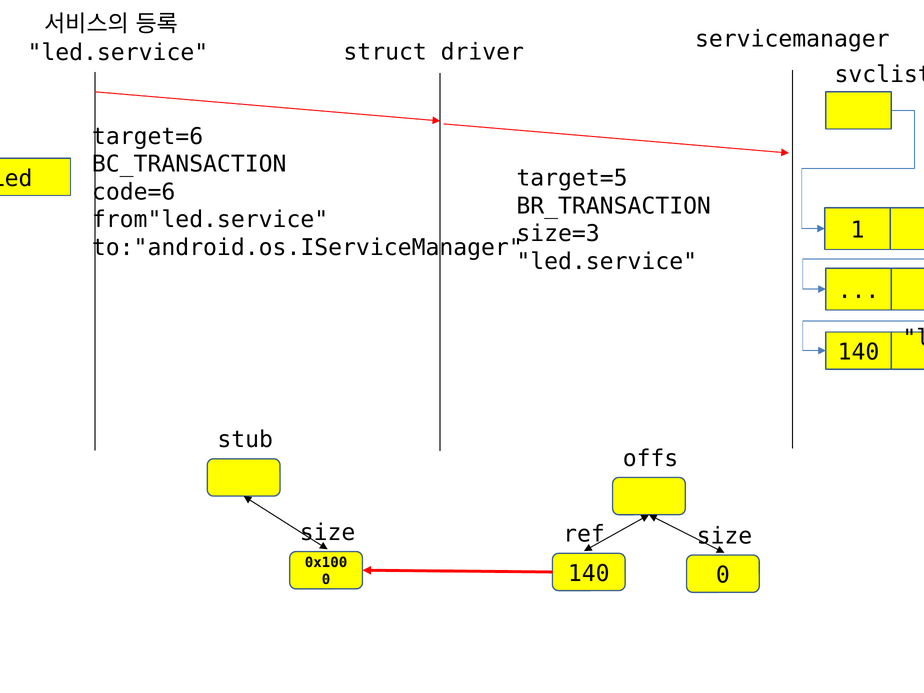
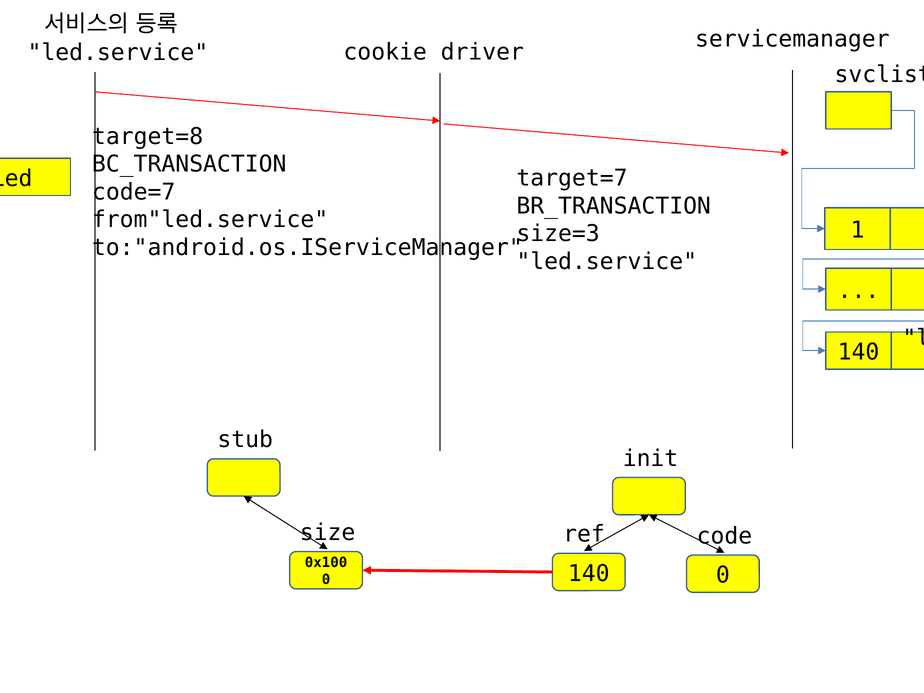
struct: struct -> cookie
target=6: target=6 -> target=8
target=5: target=5 -> target=7
code=6: code=6 -> code=7
offs: offs -> init
size at (724, 536): size -> code
